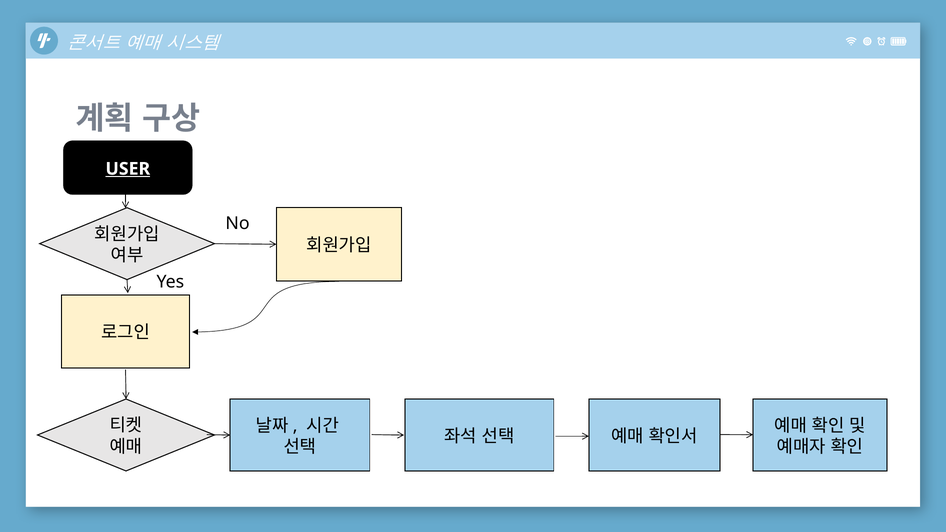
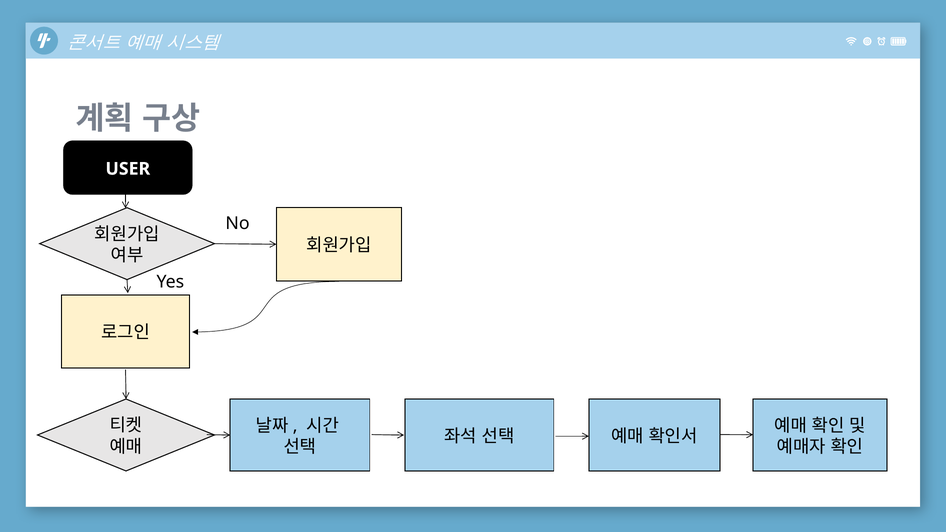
USER underline: present -> none
